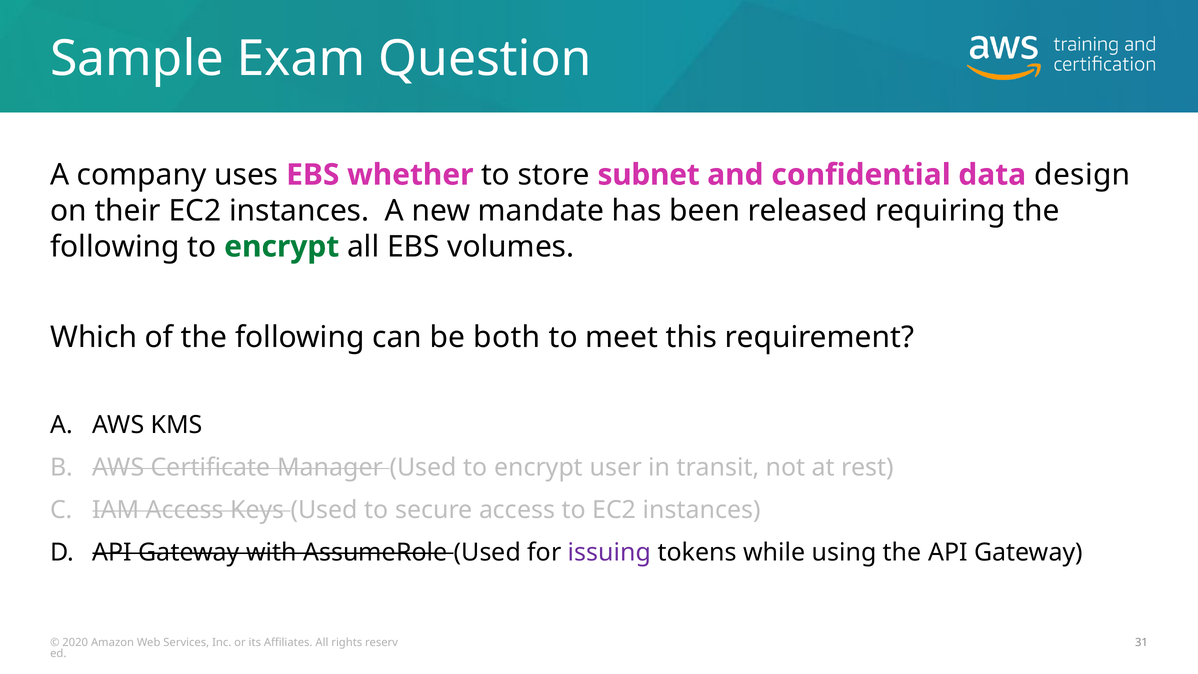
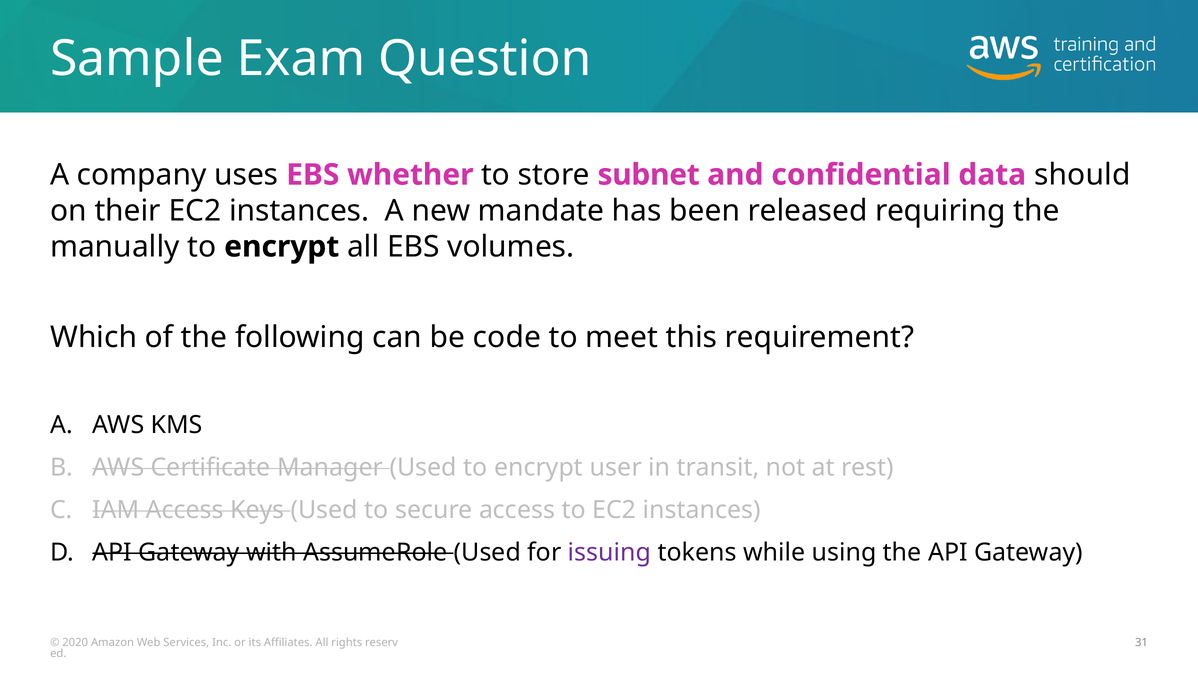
design: design -> should
following at (115, 247): following -> manually
encrypt at (282, 247) colour: green -> black
both: both -> code
